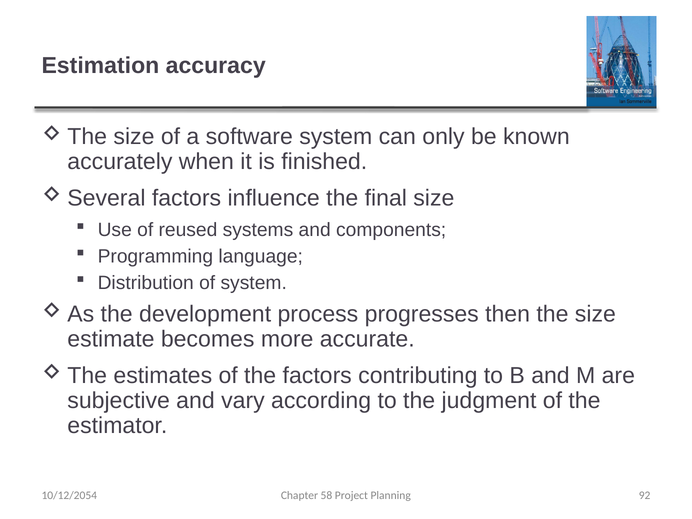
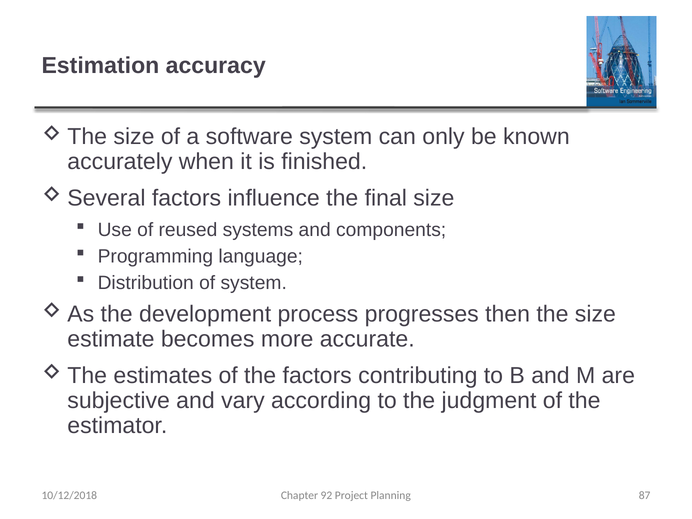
58: 58 -> 92
92: 92 -> 87
10/12/2054: 10/12/2054 -> 10/12/2018
